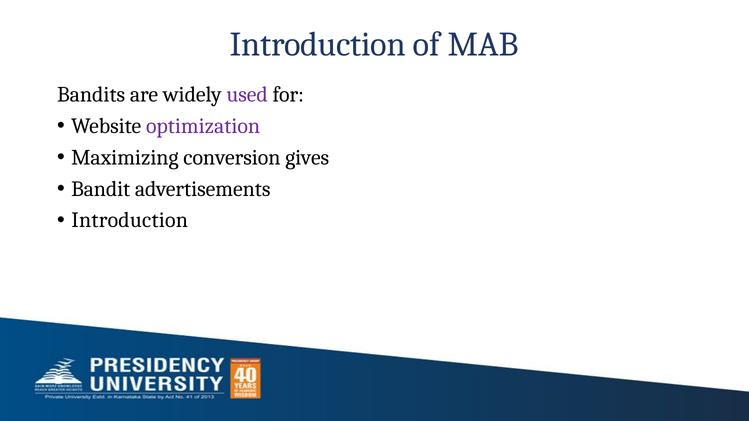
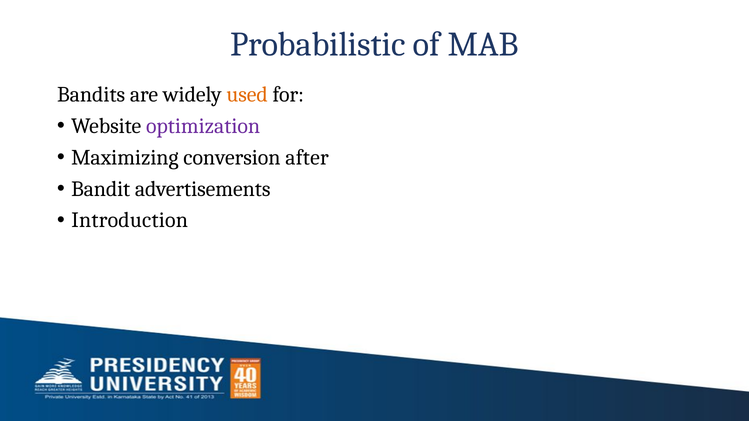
Introduction at (318, 45): Introduction -> Probabilistic
used colour: purple -> orange
gives: gives -> after
